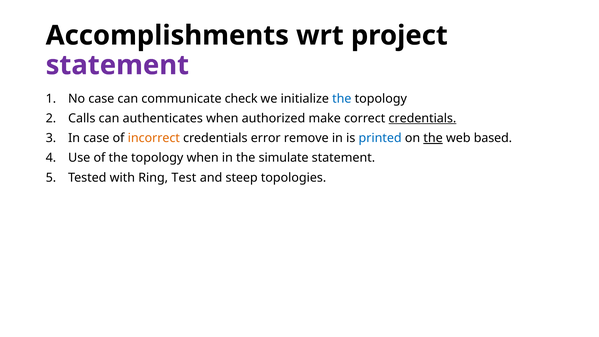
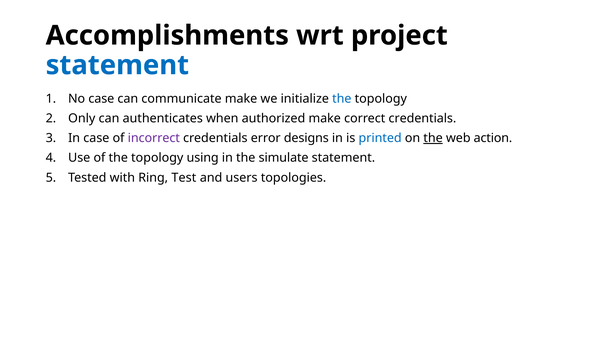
statement at (117, 65) colour: purple -> blue
communicate check: check -> make
Calls: Calls -> Only
credentials at (422, 118) underline: present -> none
incorrect colour: orange -> purple
remove: remove -> designs
based: based -> action
topology when: when -> using
steep: steep -> users
